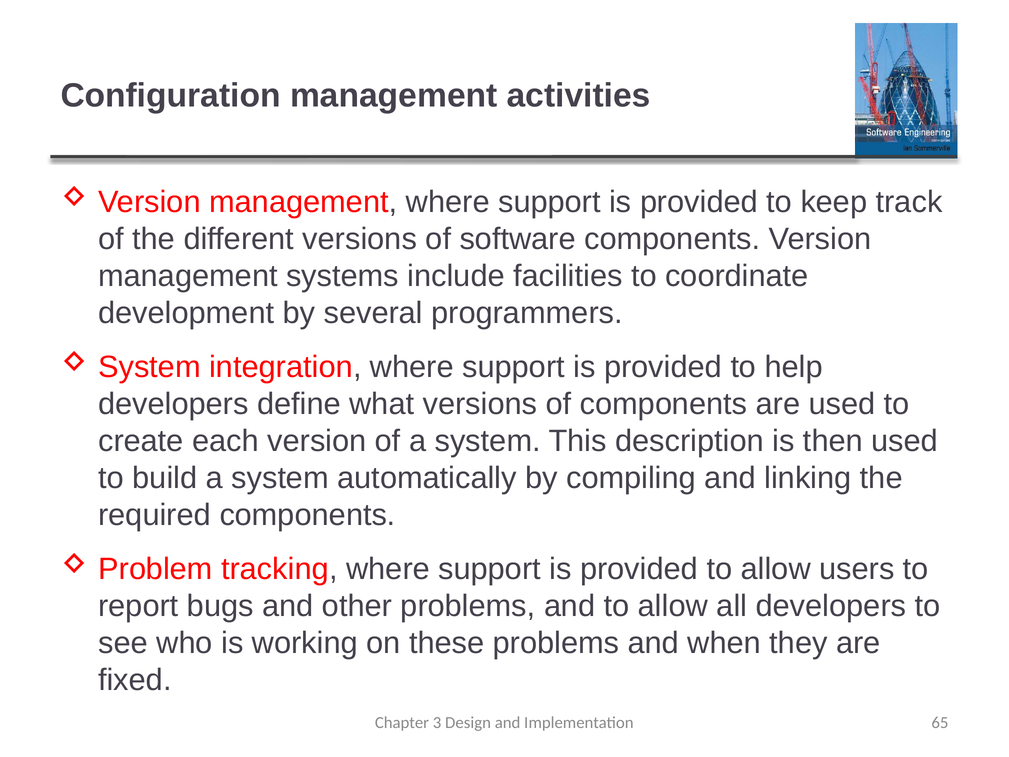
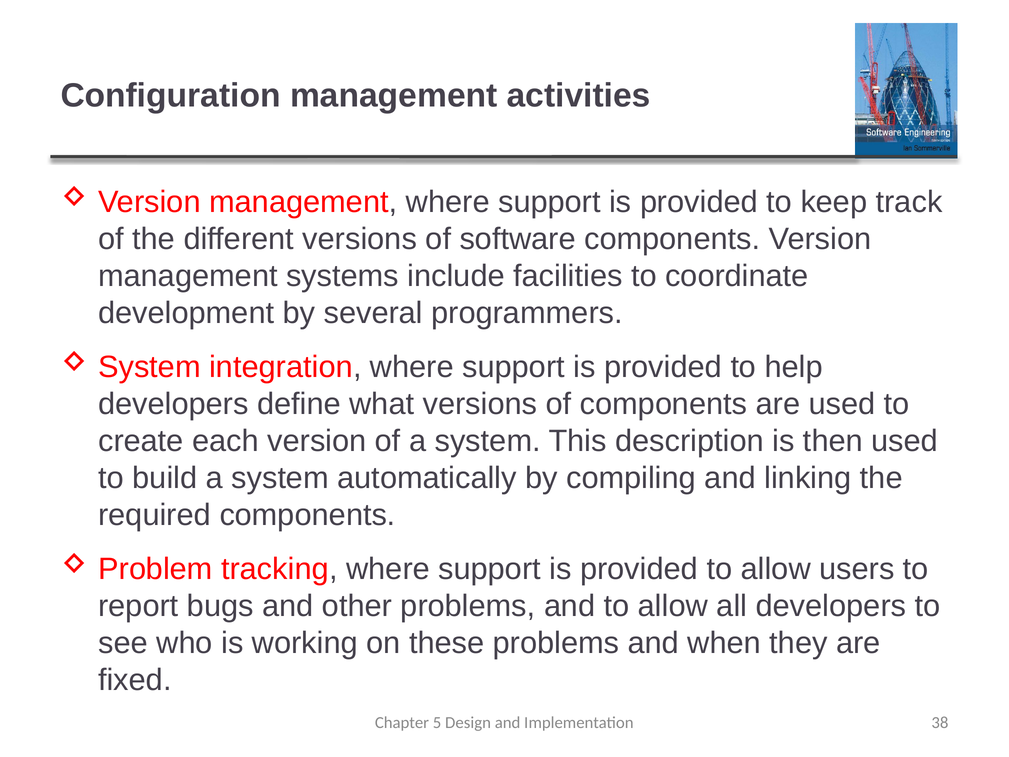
3: 3 -> 5
65: 65 -> 38
